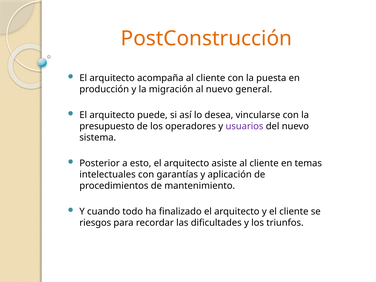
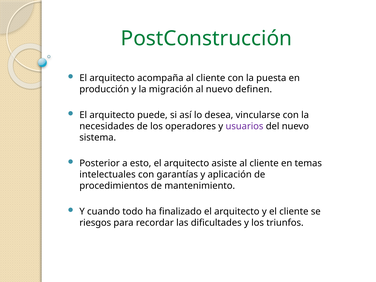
PostConstrucción colour: orange -> green
general: general -> definen
presupuesto: presupuesto -> necesidades
